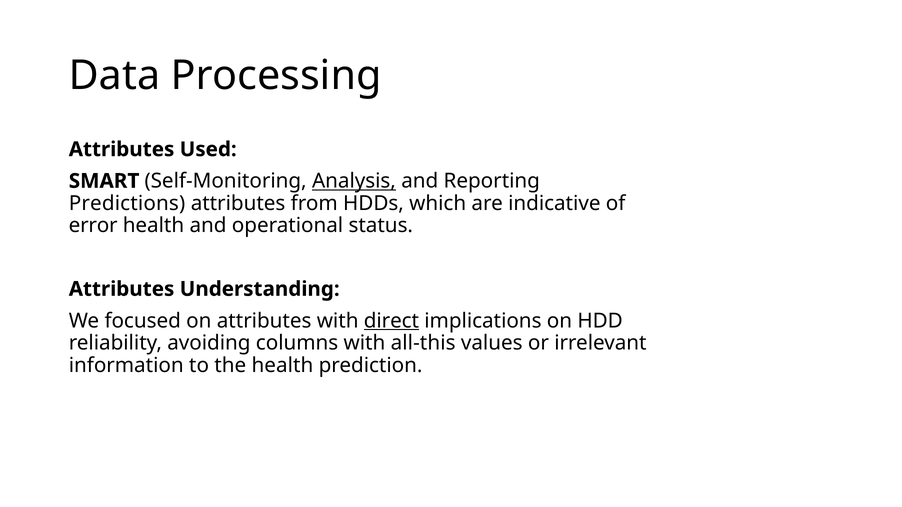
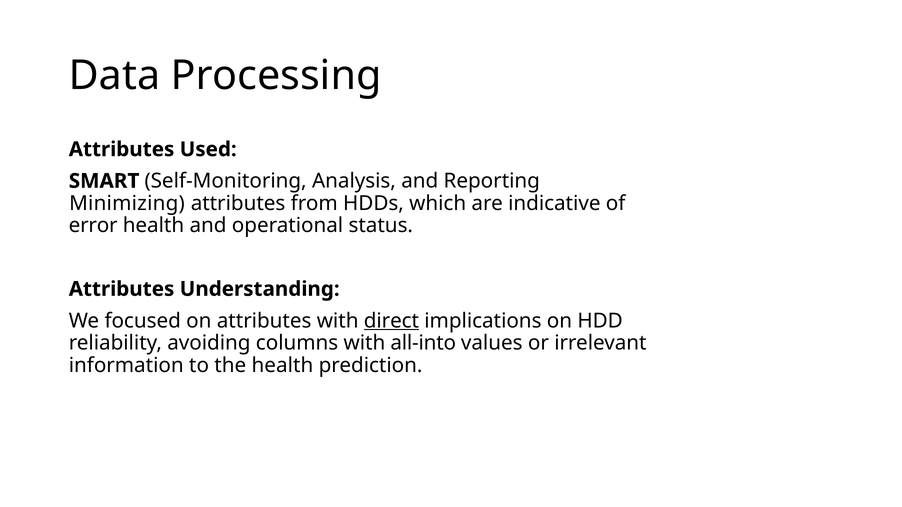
Analysis underline: present -> none
Predictions: Predictions -> Minimizing
all-this: all-this -> all-into
